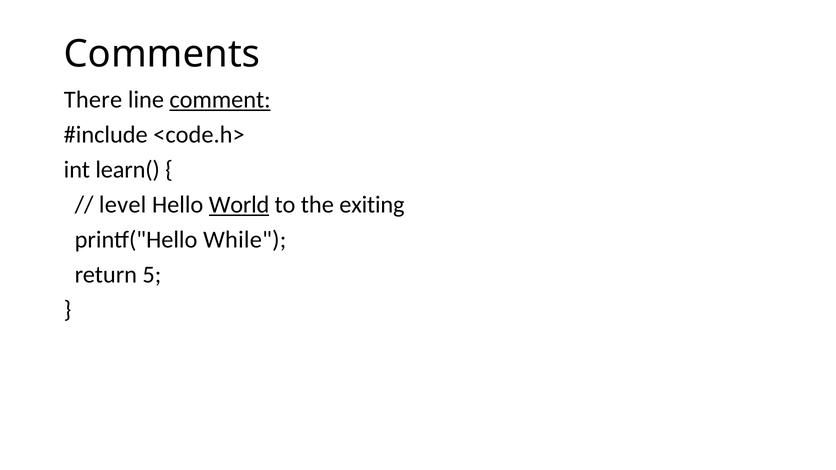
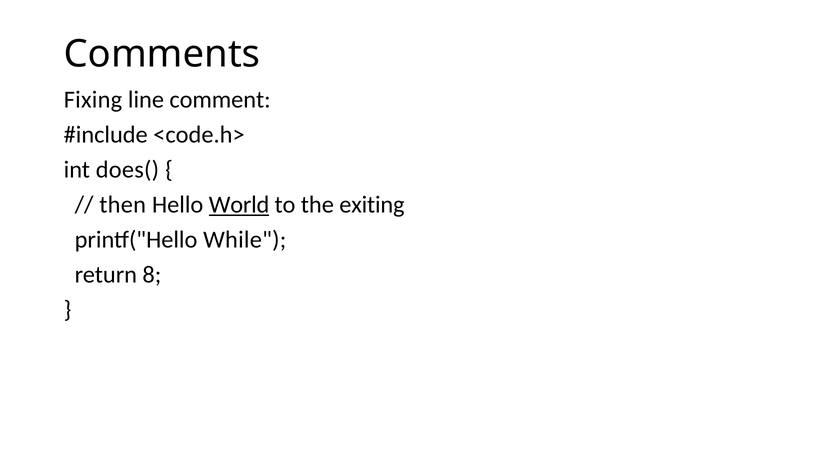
There: There -> Fixing
comment underline: present -> none
learn(: learn( -> does(
level: level -> then
5: 5 -> 8
